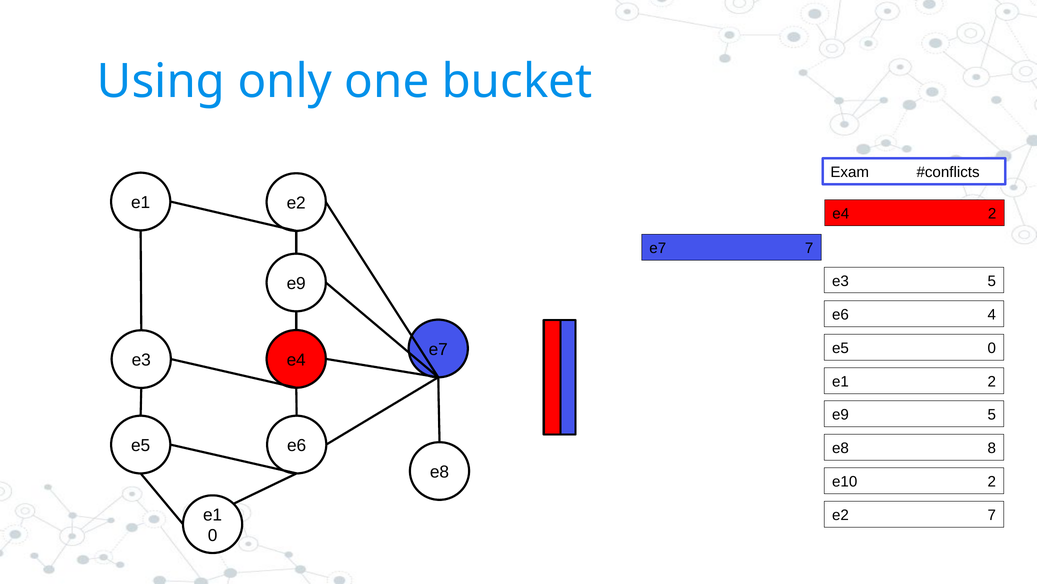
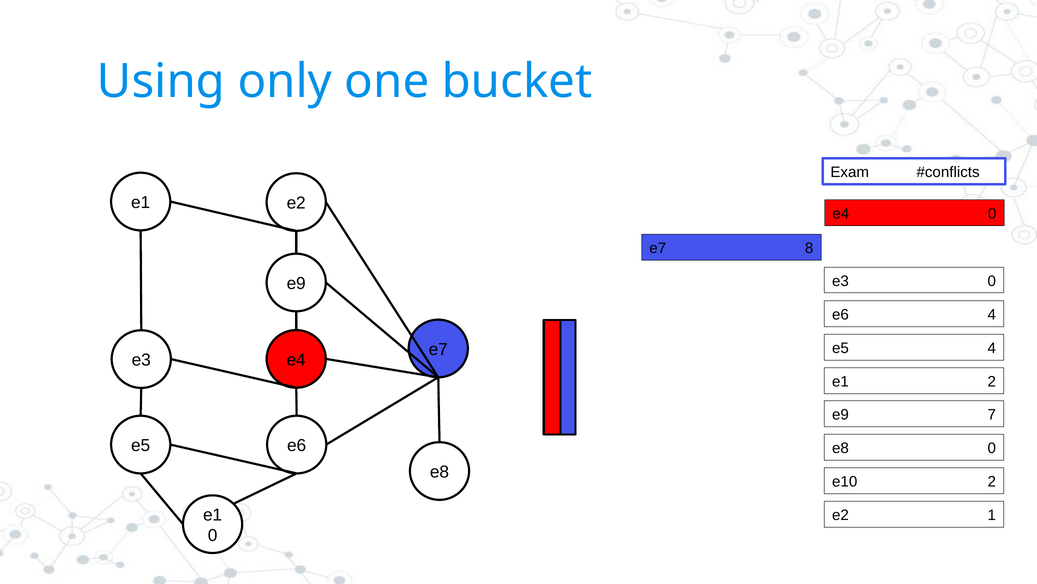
e4 2: 2 -> 0
e7 7: 7 -> 8
e3 5: 5 -> 0
e5 0: 0 -> 4
e9 5: 5 -> 7
e8 8: 8 -> 0
e2 7: 7 -> 1
